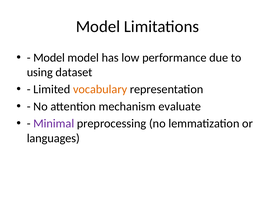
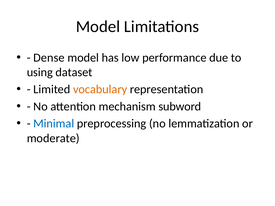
Model at (49, 58): Model -> Dense
evaluate: evaluate -> subword
Minimal colour: purple -> blue
languages: languages -> moderate
